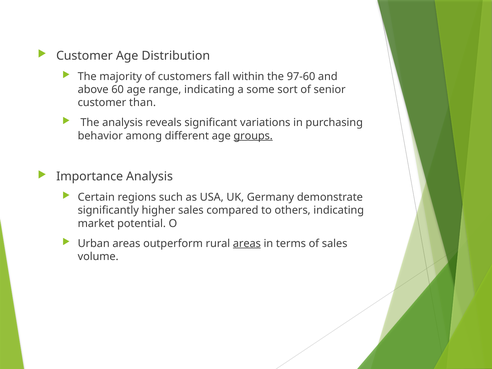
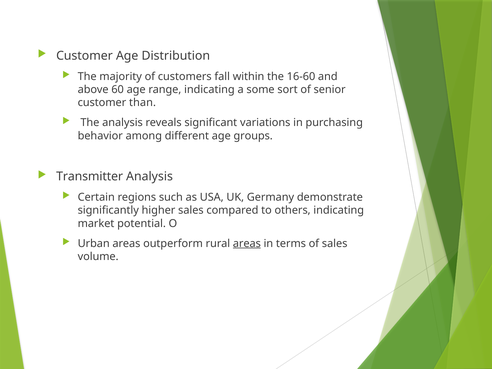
97-60: 97-60 -> 16-60
groups underline: present -> none
Importance: Importance -> Transmitter
